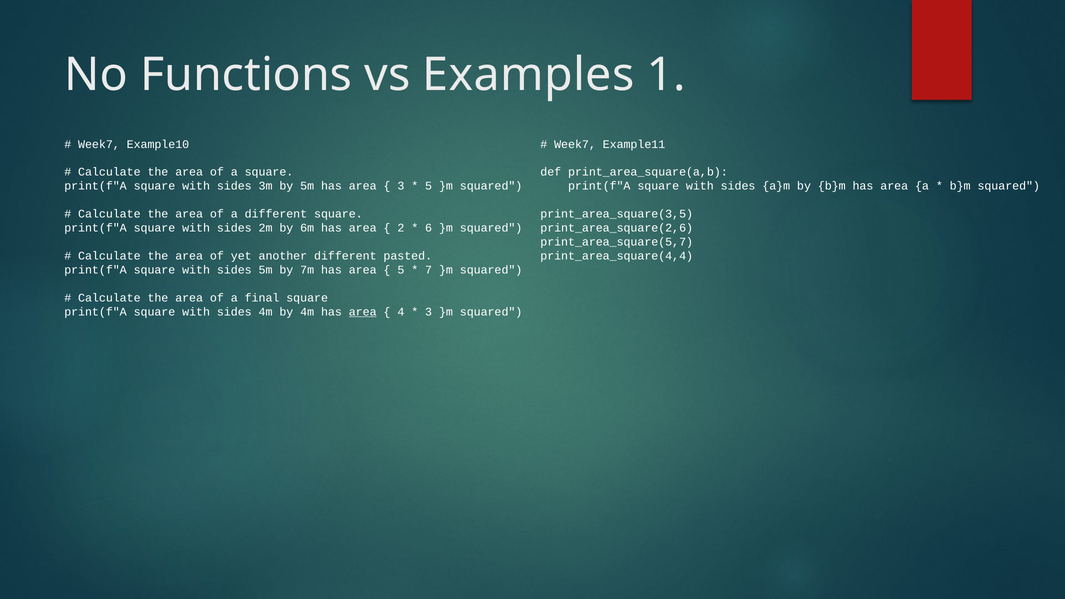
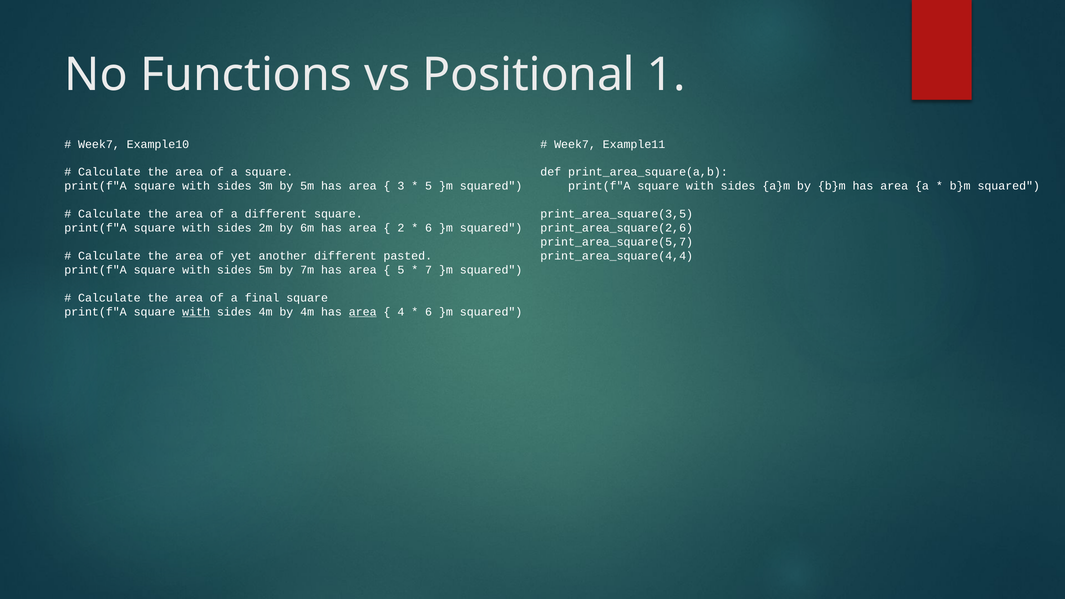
Examples: Examples -> Positional
with at (196, 312) underline: none -> present
3 at (429, 312): 3 -> 6
